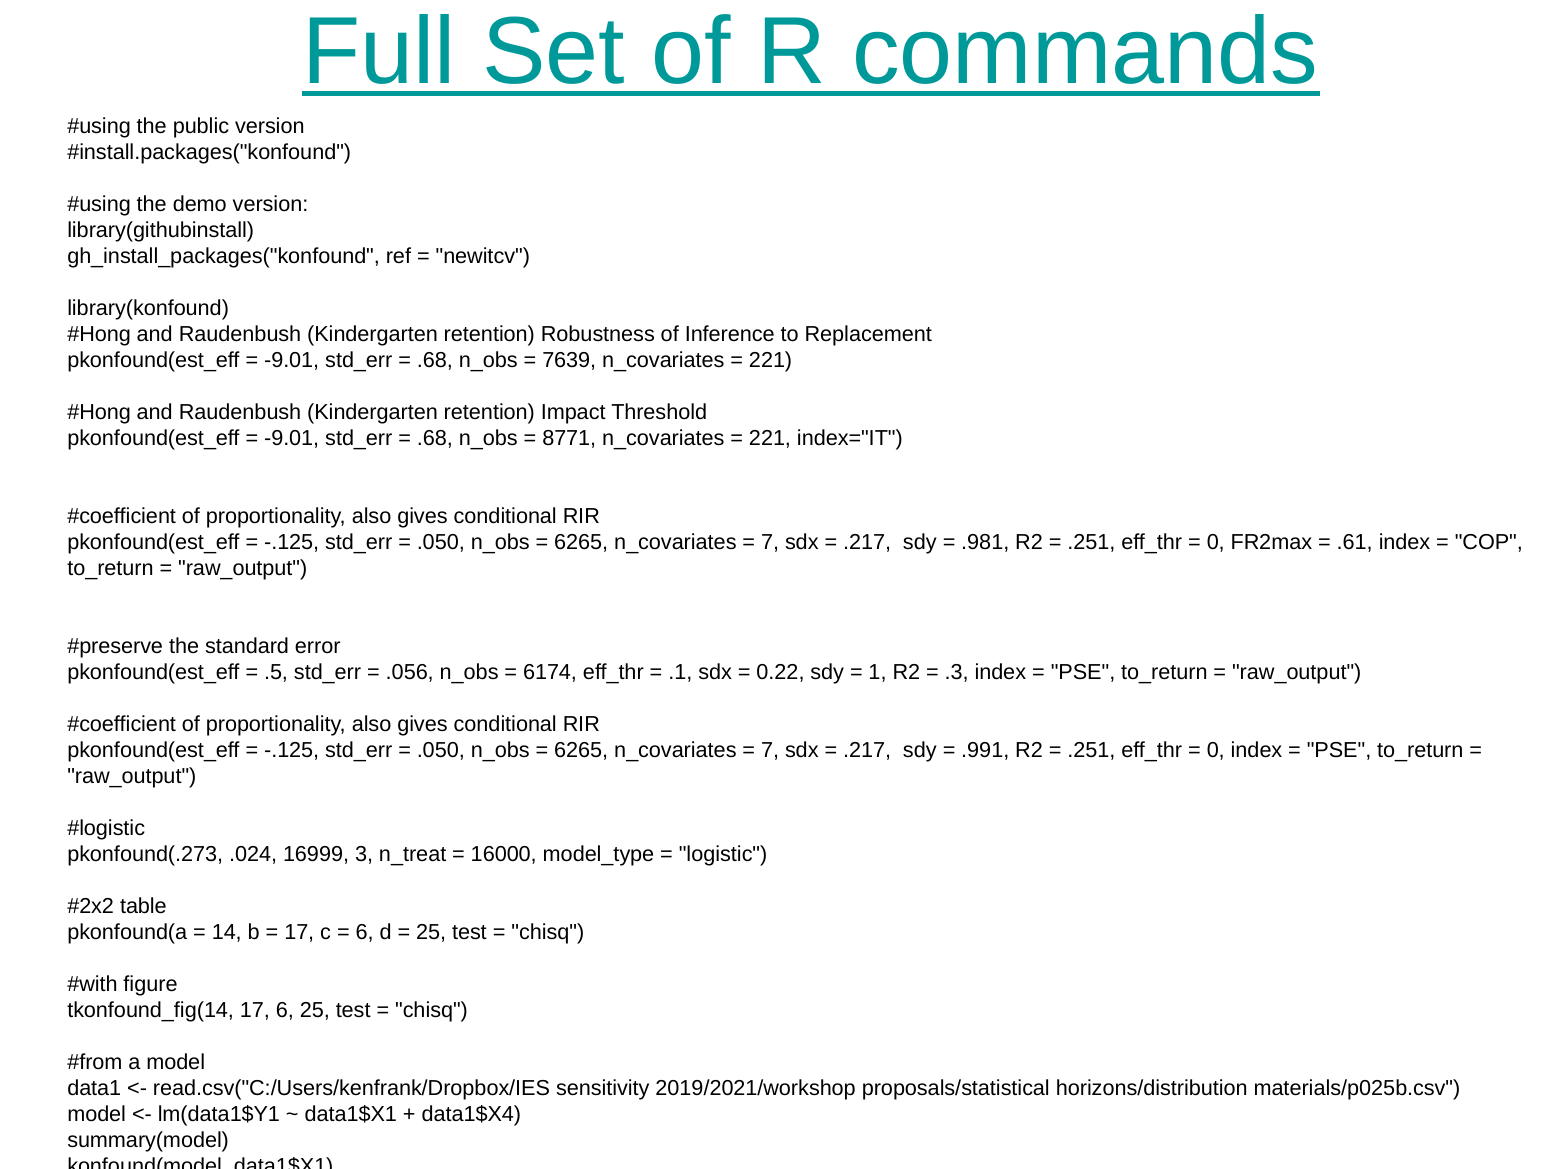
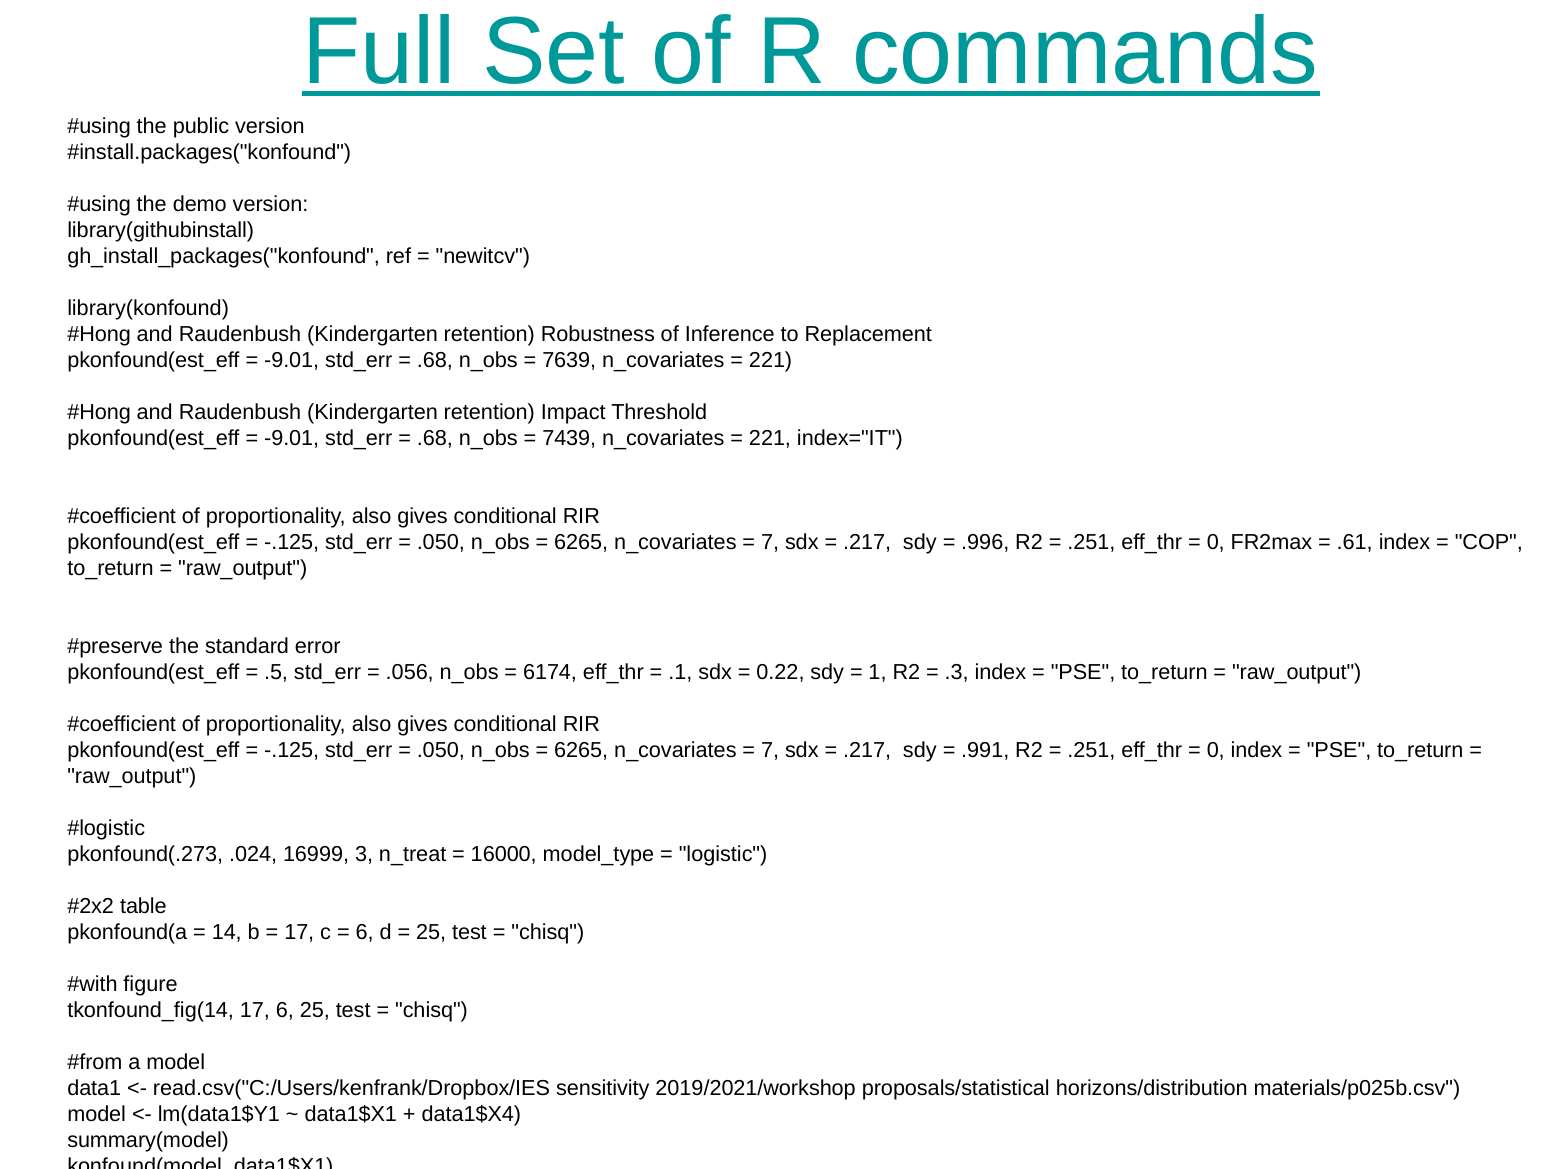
8771: 8771 -> 7439
.981: .981 -> .996
